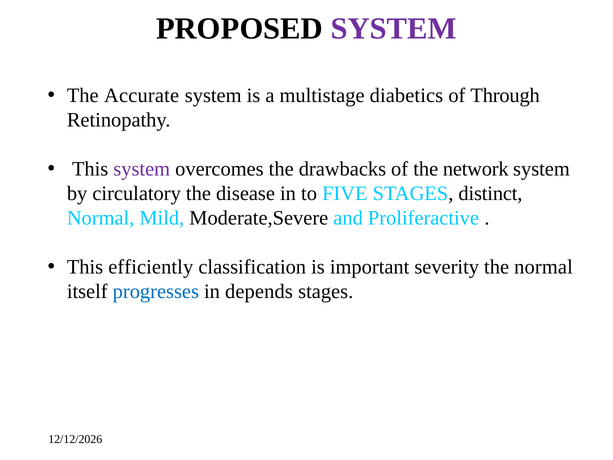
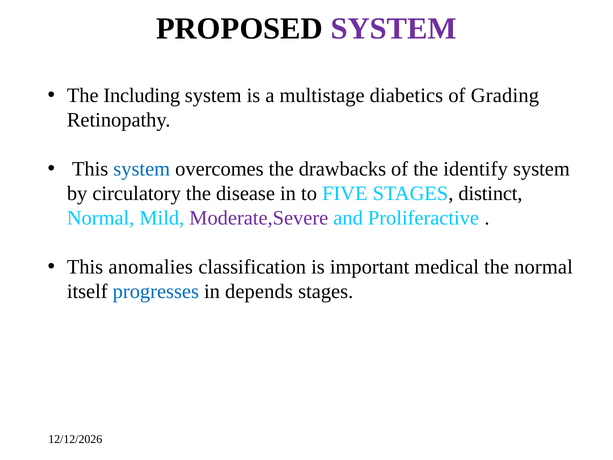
Accurate: Accurate -> Including
Through: Through -> Grading
system at (142, 169) colour: purple -> blue
network: network -> identify
Moderate,Severe colour: black -> purple
efficiently: efficiently -> anomalies
severity: severity -> medical
